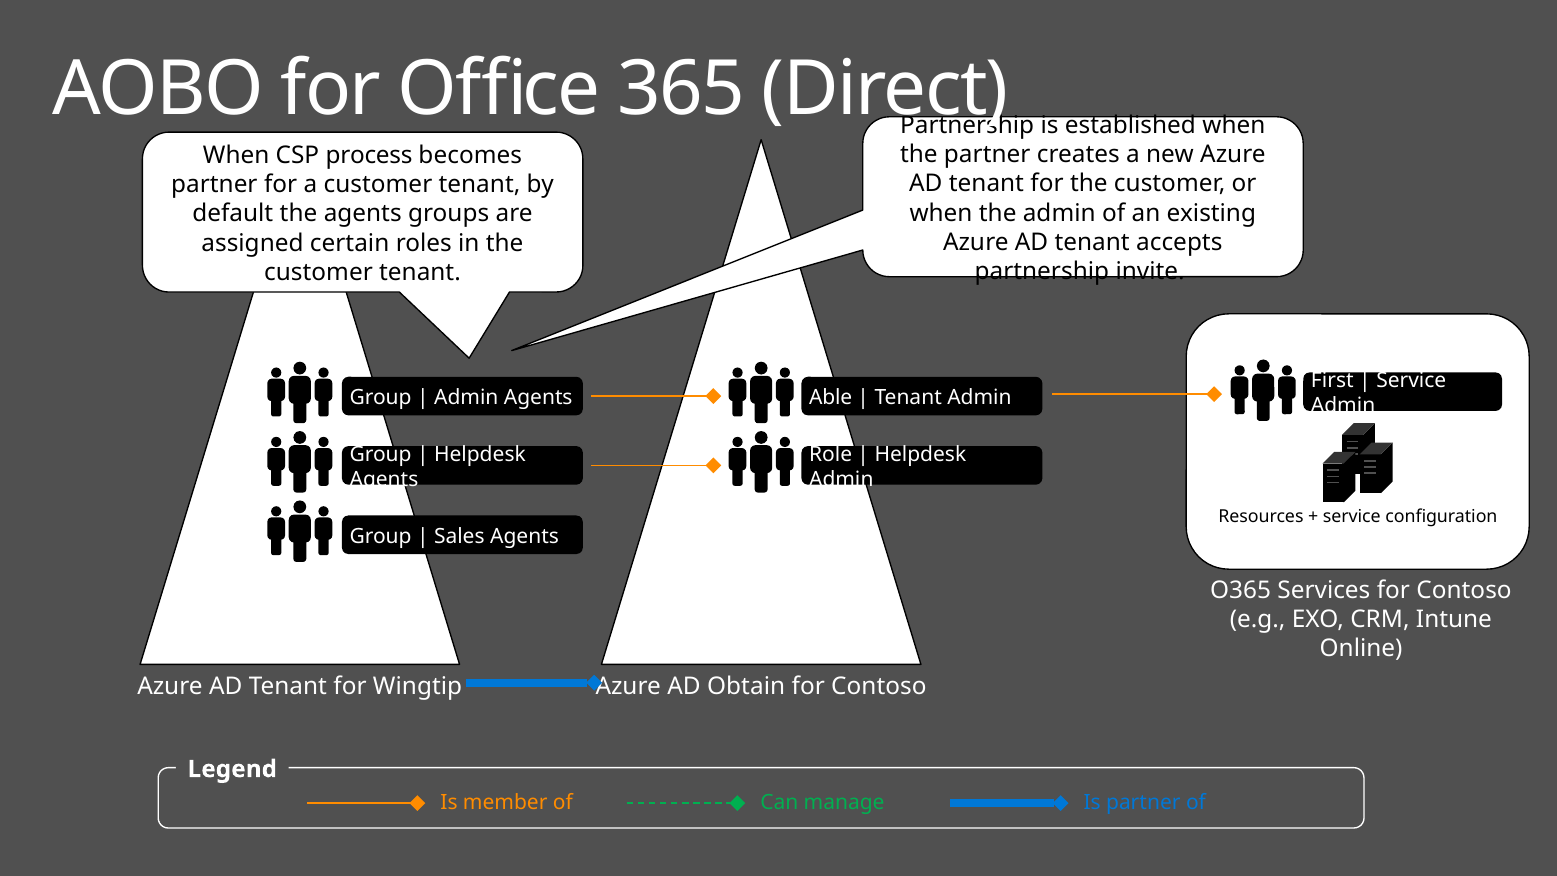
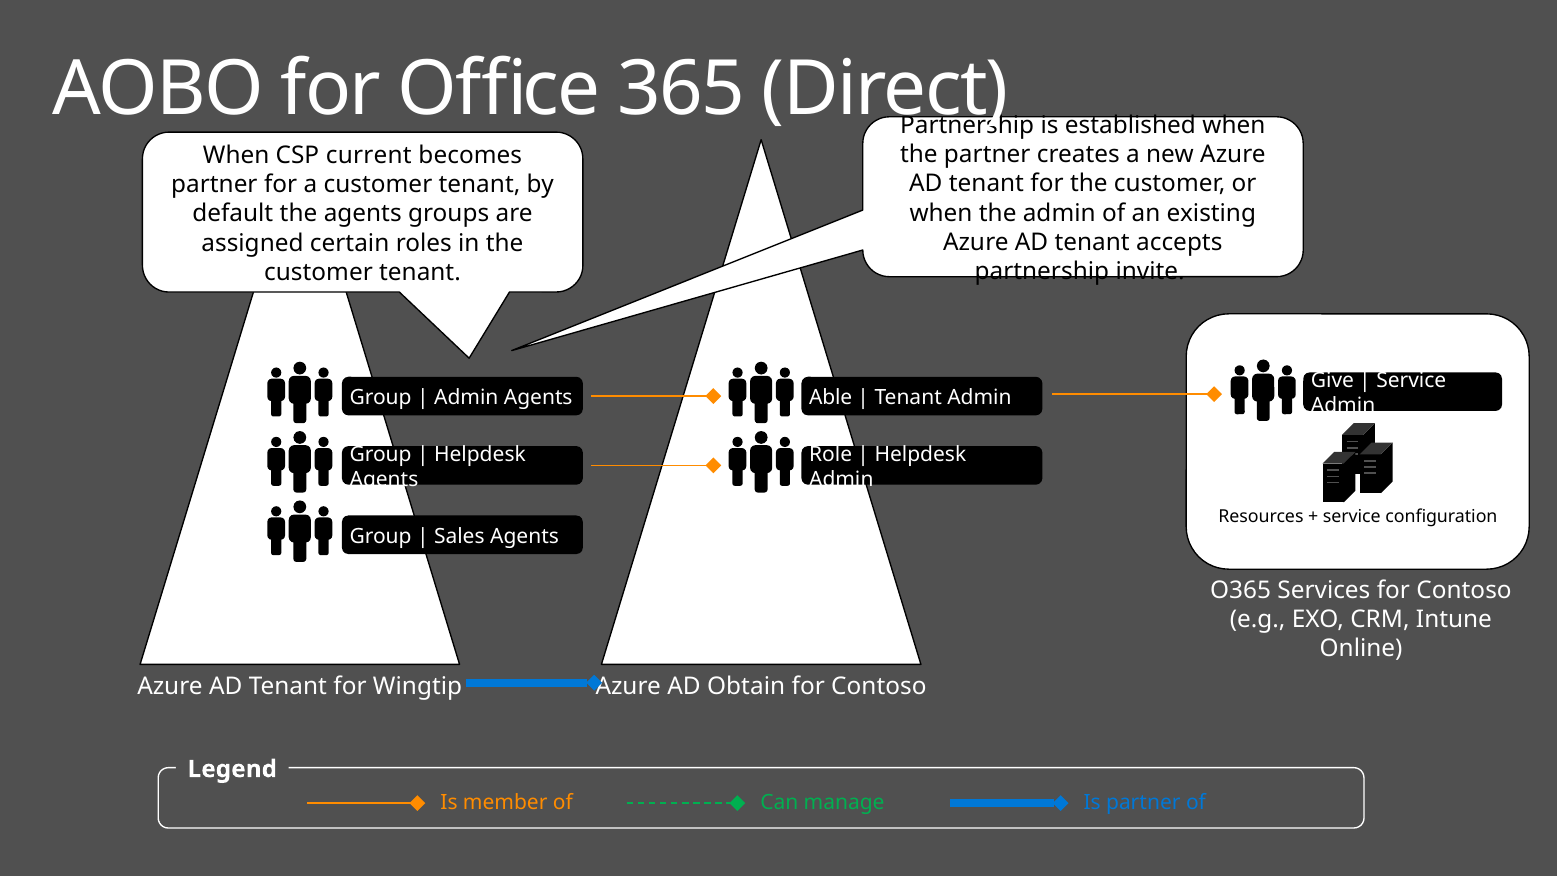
process: process -> current
First: First -> Give
